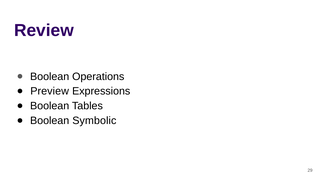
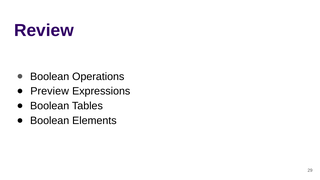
Symbolic: Symbolic -> Elements
